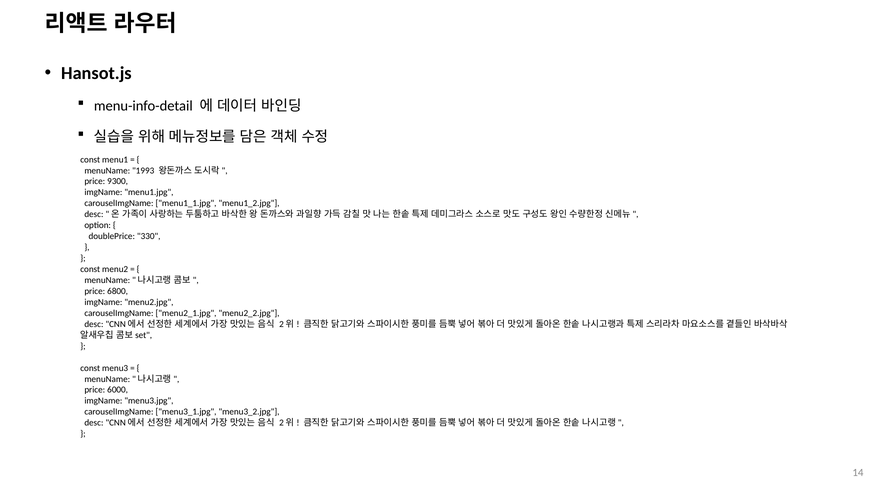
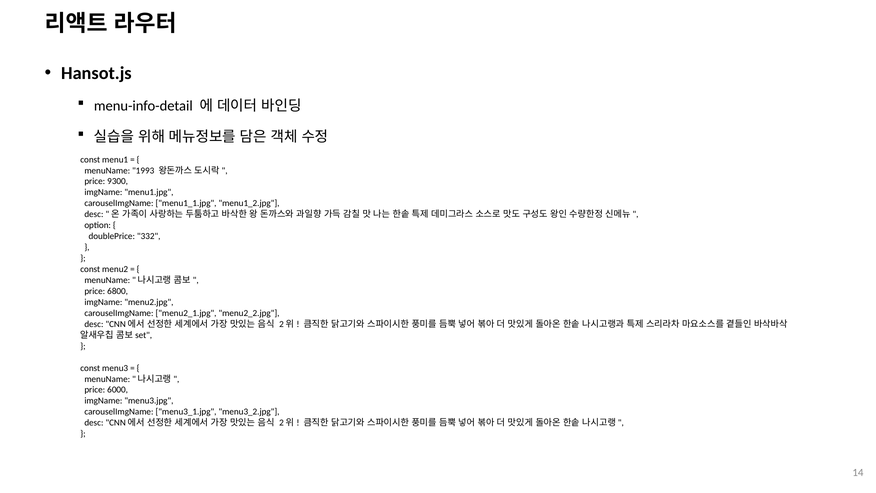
330: 330 -> 332
